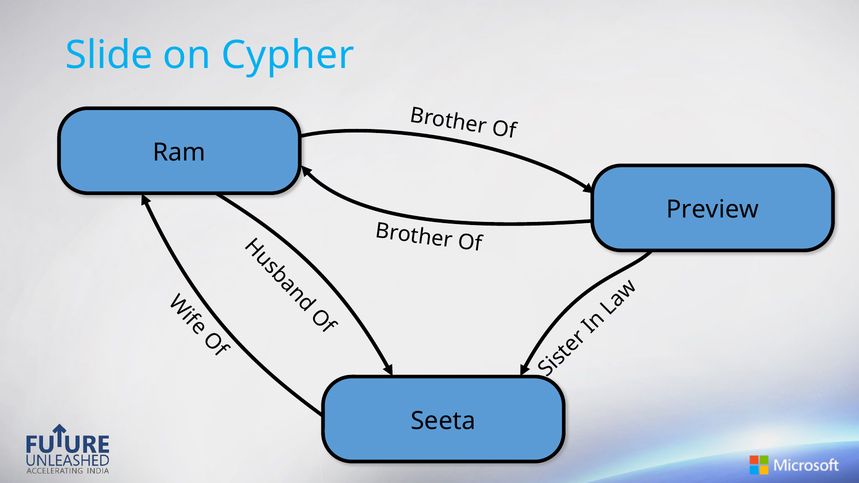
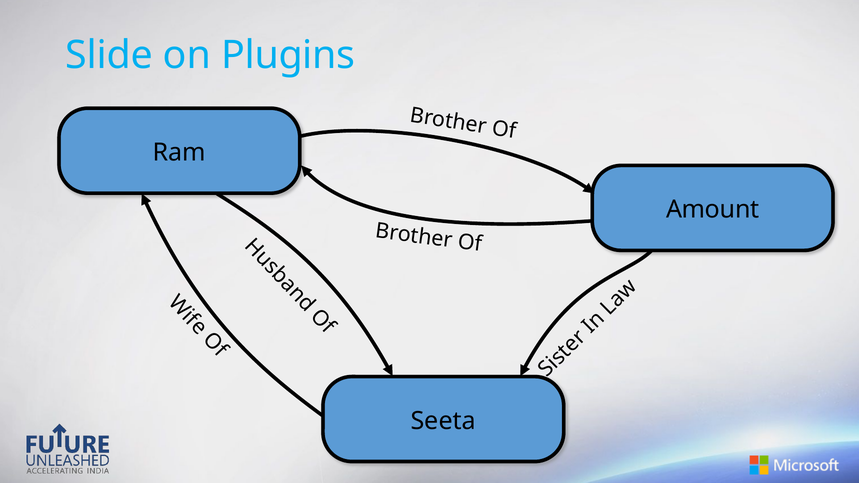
Cypher: Cypher -> Plugins
Preview: Preview -> Amount
